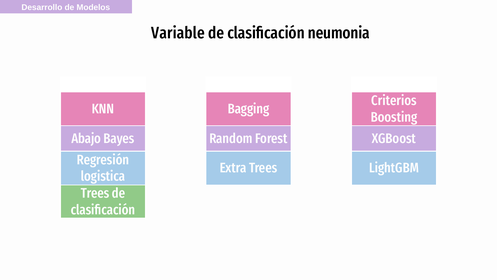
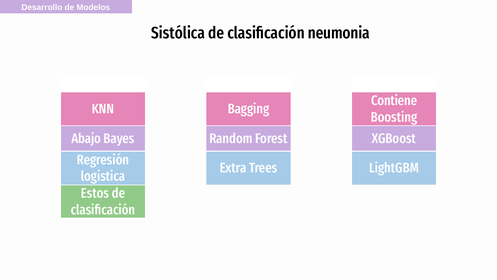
Variable: Variable -> Sistólica
Criterios: Criterios -> Contiene
Trees at (95, 193): Trees -> Estos
